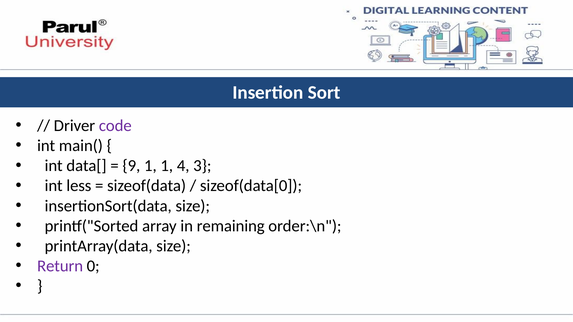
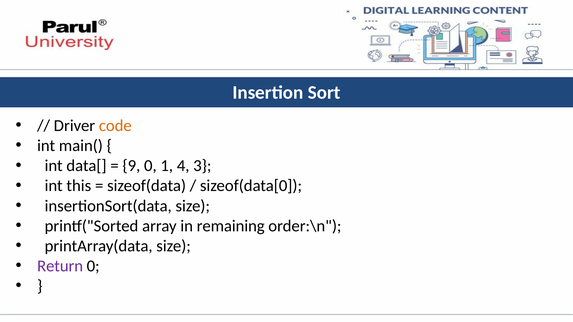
code colour: purple -> orange
9 1: 1 -> 0
less: less -> this
